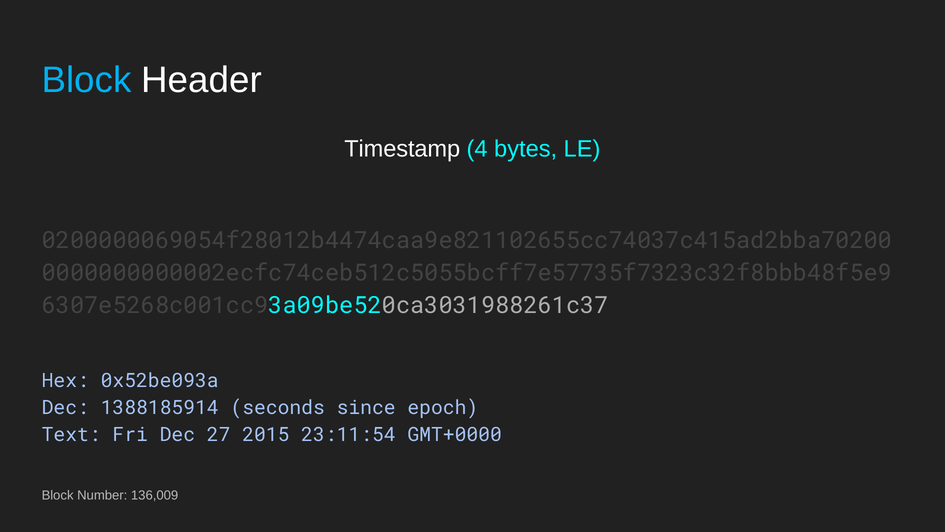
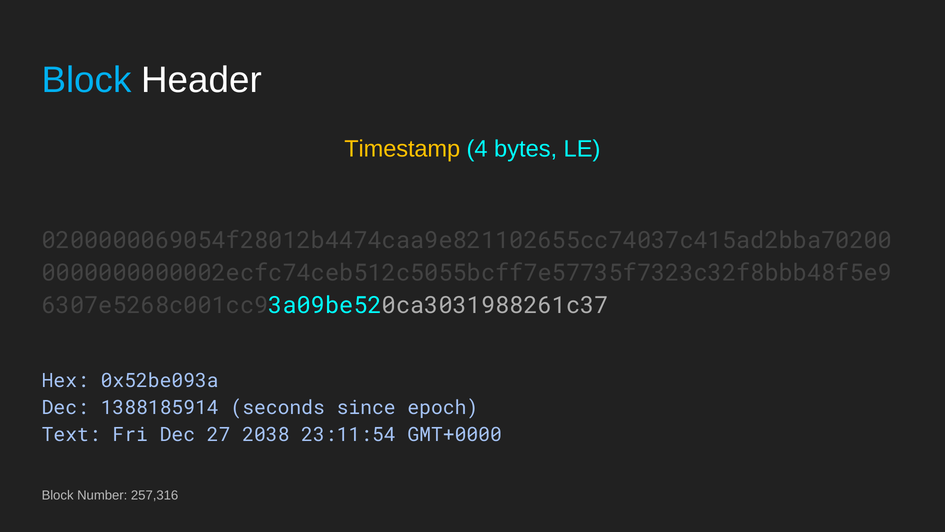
Timestamp colour: white -> yellow
2015: 2015 -> 2038
136,009: 136,009 -> 257,316
